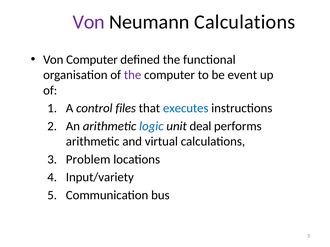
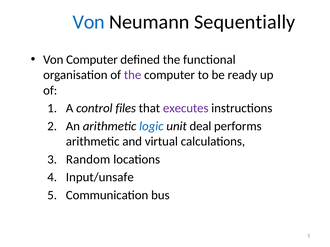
Von at (89, 22) colour: purple -> blue
Neumann Calculations: Calculations -> Sequentially
event: event -> ready
executes colour: blue -> purple
Problem: Problem -> Random
Input/variety: Input/variety -> Input/unsafe
